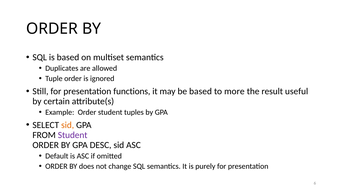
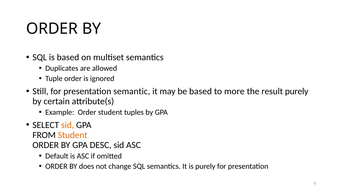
functions: functions -> semantic
result useful: useful -> purely
Student at (73, 135) colour: purple -> orange
